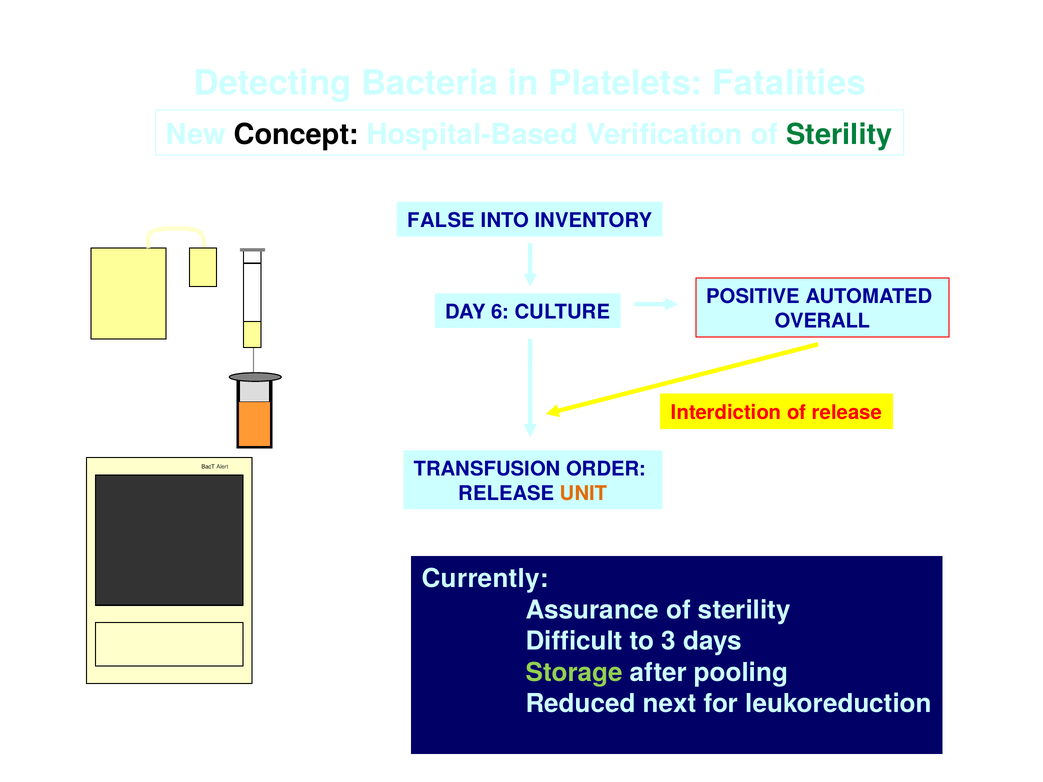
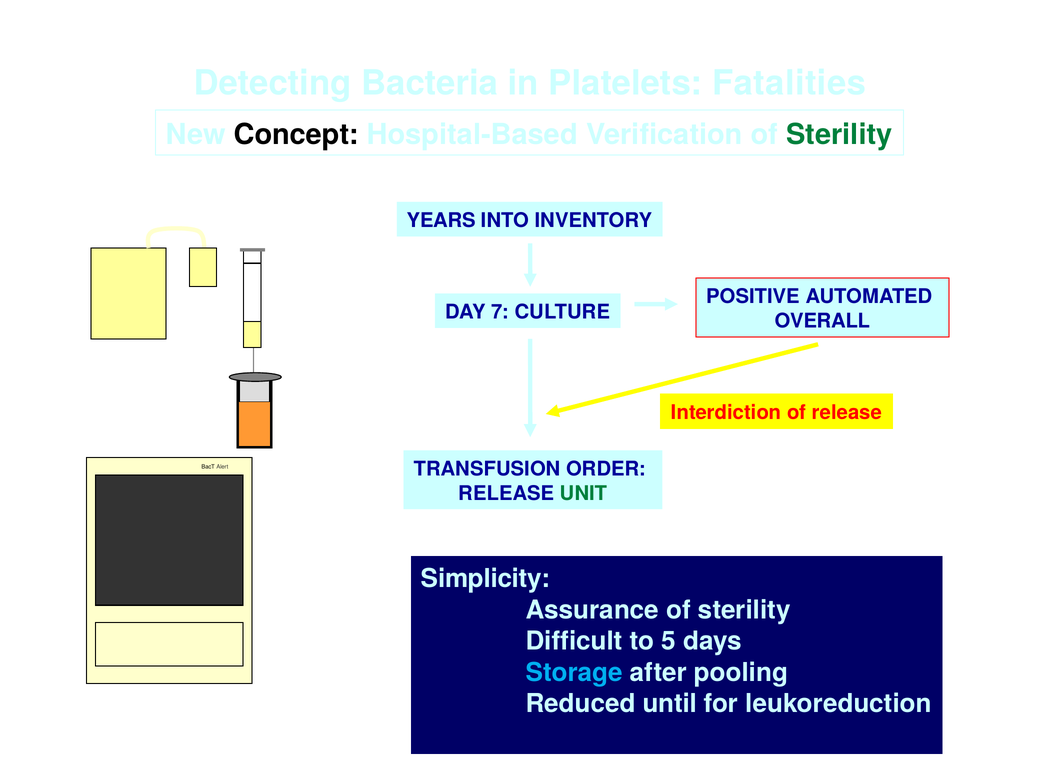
FALSE: FALSE -> YEARS
6: 6 -> 7
UNIT colour: orange -> green
Currently: Currently -> Simplicity
3: 3 -> 5
Storage colour: light green -> light blue
next: next -> until
